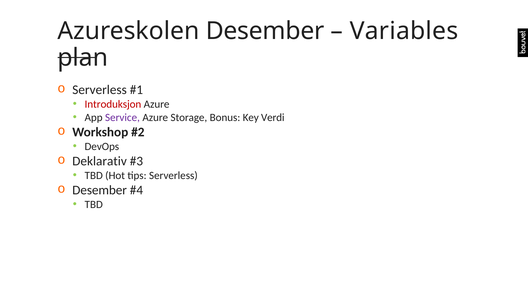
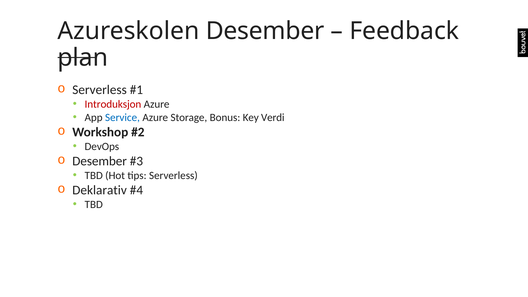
Variables: Variables -> Feedback
Service colour: purple -> blue
Deklarativ at (100, 161): Deklarativ -> Desember
Desember at (100, 190): Desember -> Deklarativ
